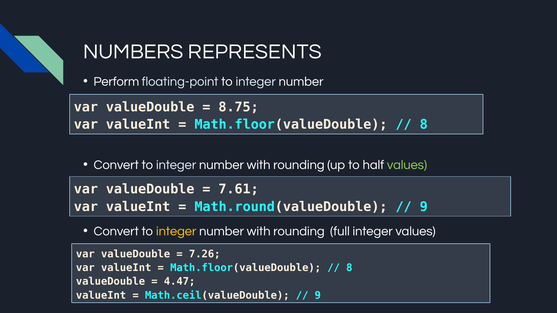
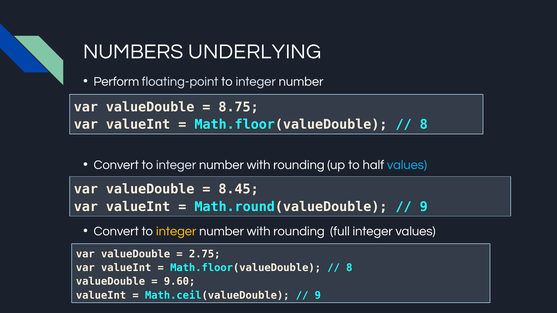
REPRESENTS: REPRESENTS -> UNDERLYING
values at (407, 165) colour: light green -> light blue
7.61: 7.61 -> 8.45
7.26: 7.26 -> 2.75
4.47: 4.47 -> 9.60
